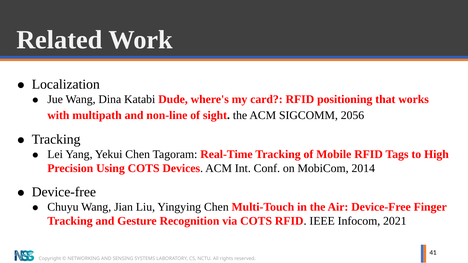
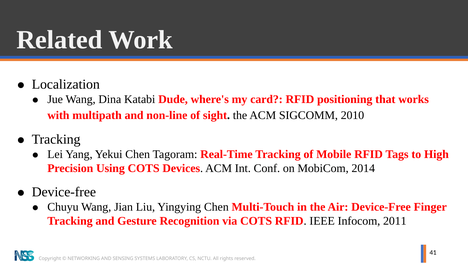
2056: 2056 -> 2010
2021: 2021 -> 2011
